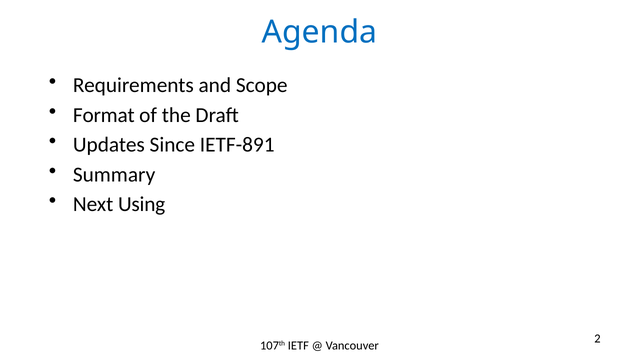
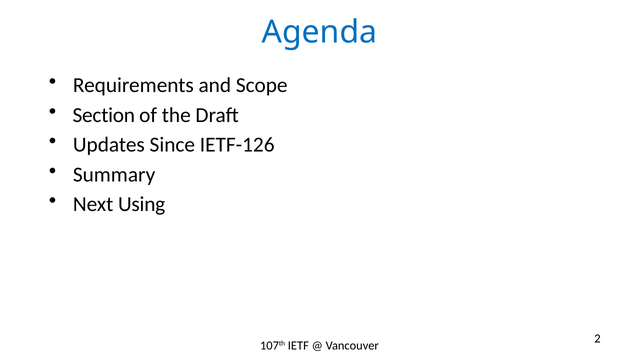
Format: Format -> Section
IETF-891: IETF-891 -> IETF-126
